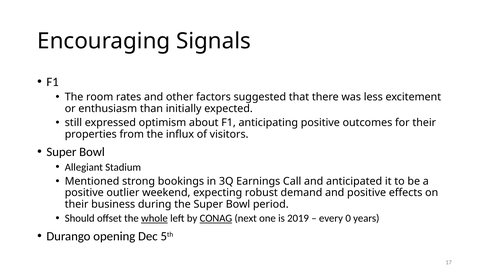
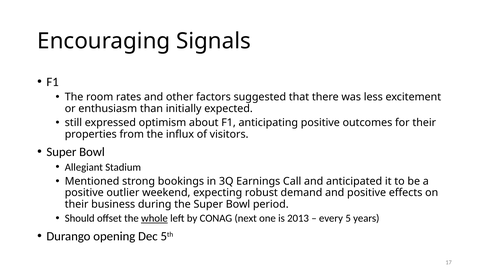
CONAG underline: present -> none
2019: 2019 -> 2013
0: 0 -> 5
